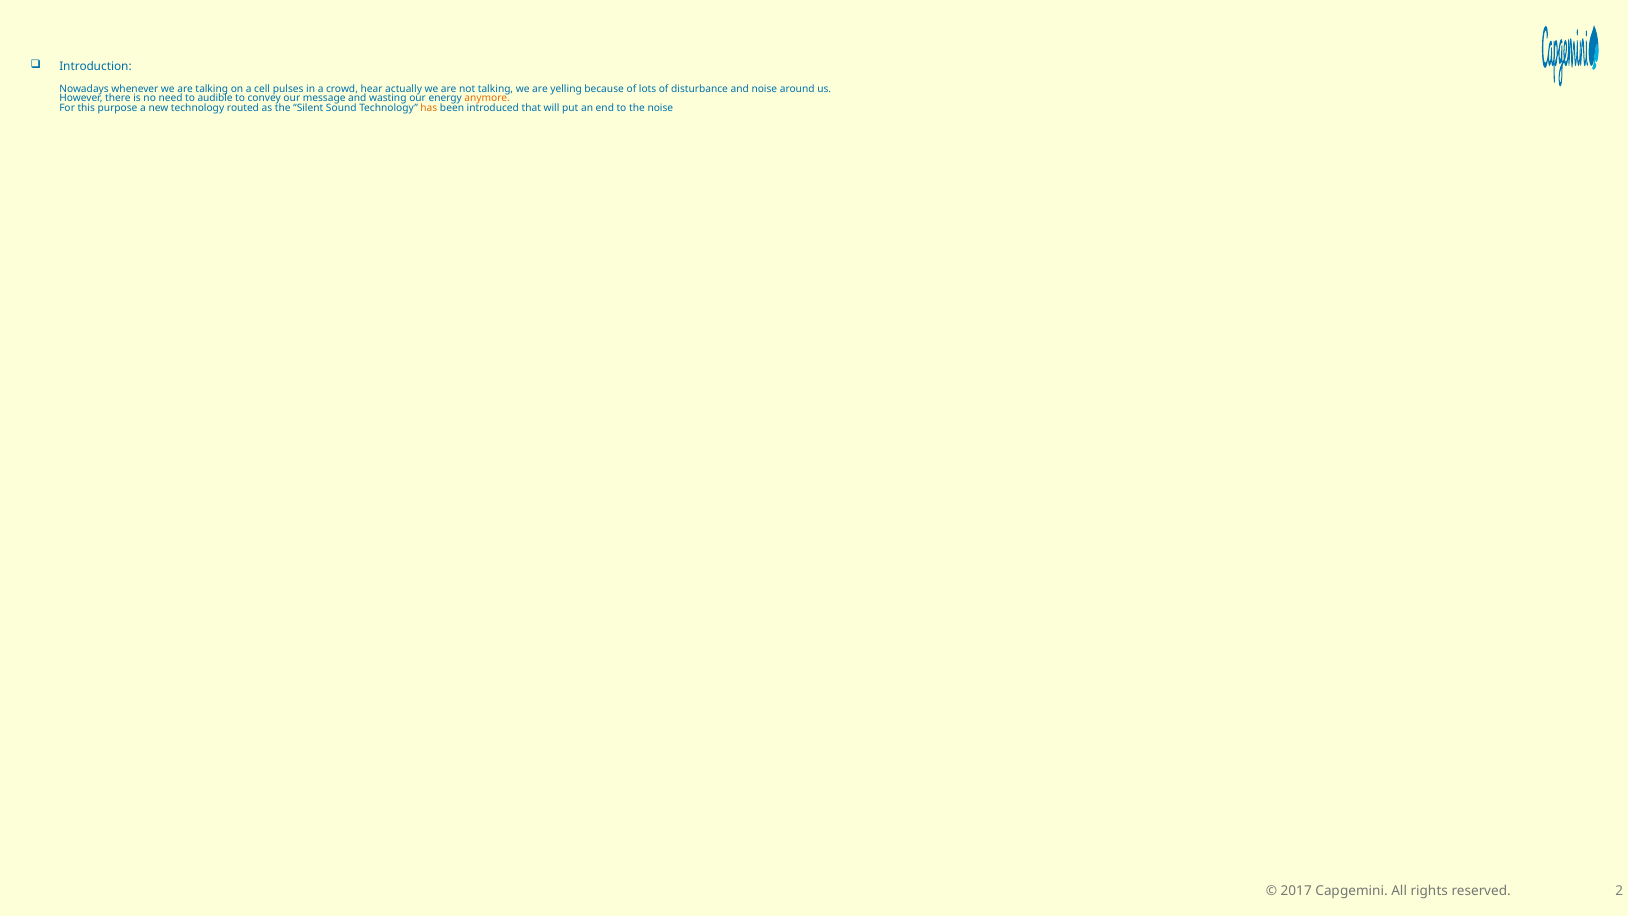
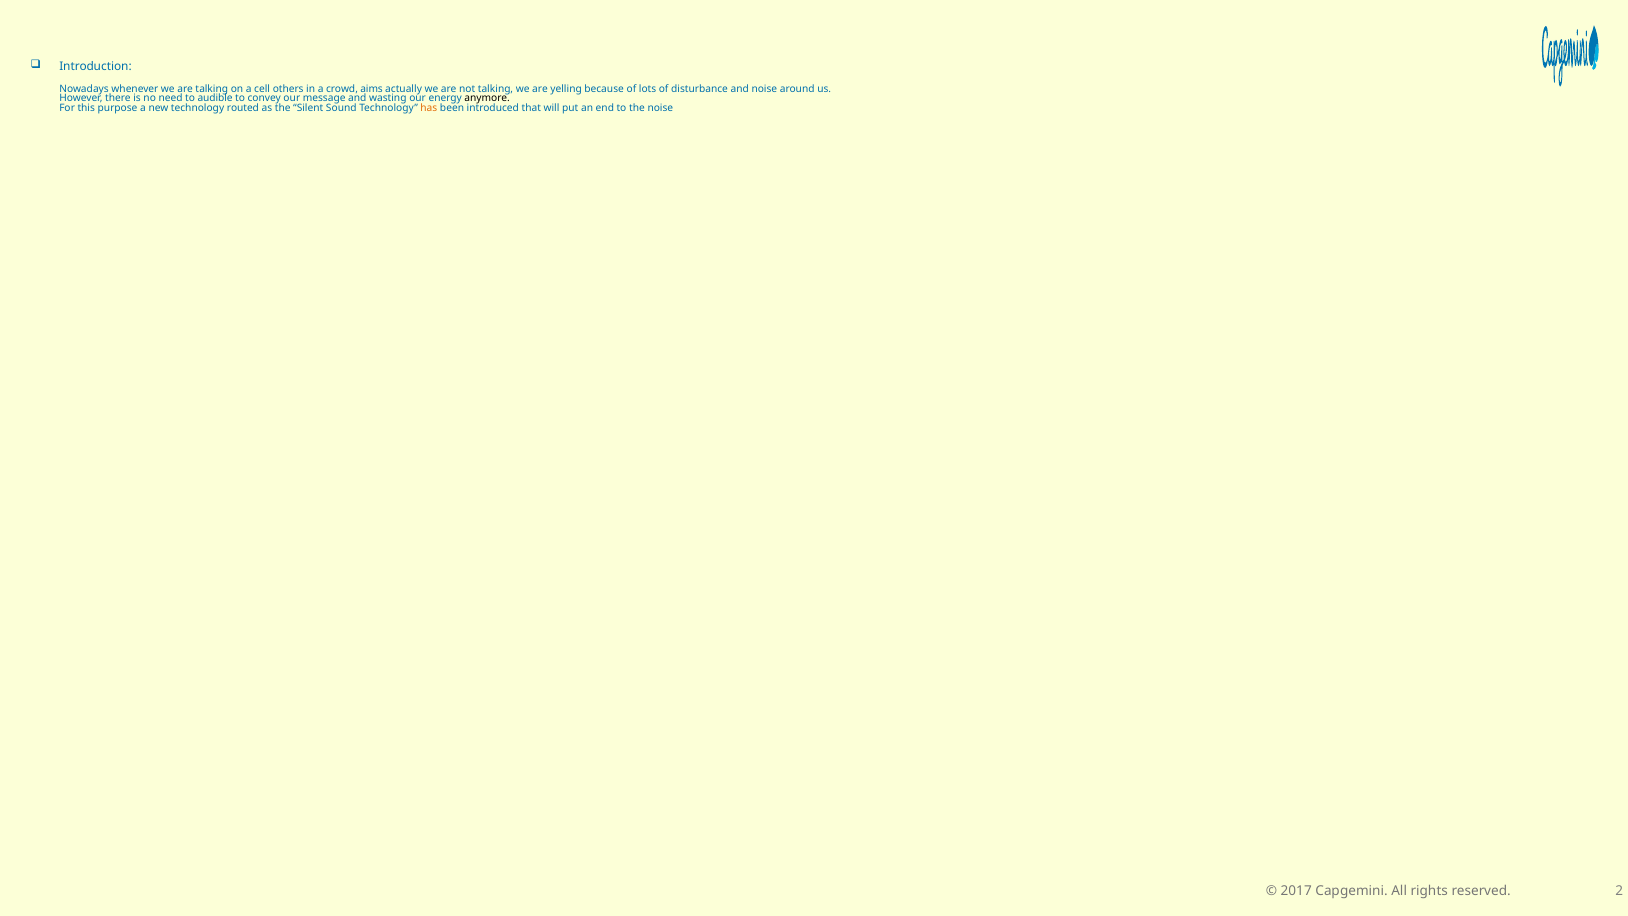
pulses: pulses -> others
hear: hear -> aims
anymore colour: orange -> black
